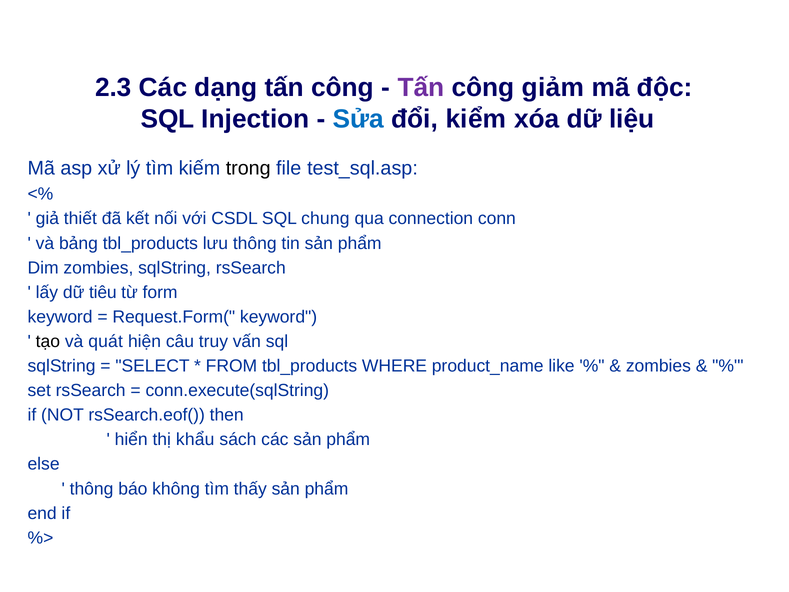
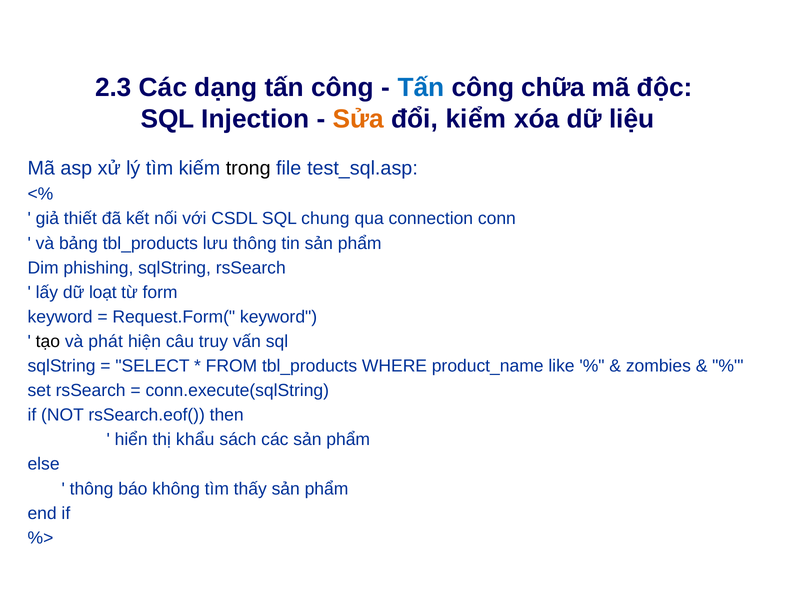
Tấn at (421, 87) colour: purple -> blue
giảm: giảm -> chữa
Sửa colour: blue -> orange
Dim zombies: zombies -> phishing
tiêu: tiêu -> loạt
quát: quát -> phát
